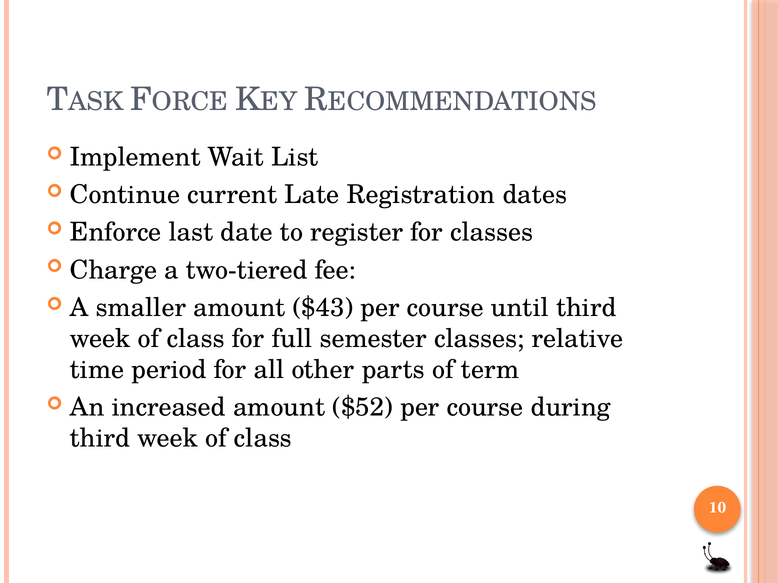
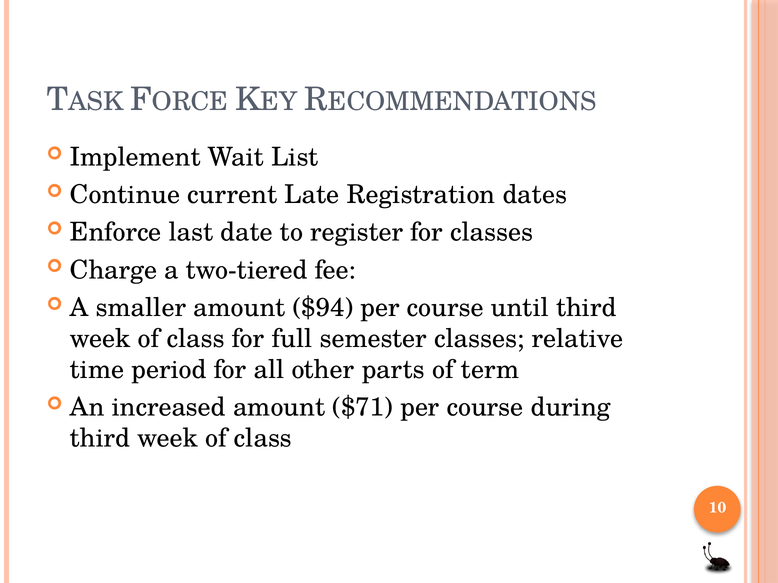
$43: $43 -> $94
$52: $52 -> $71
